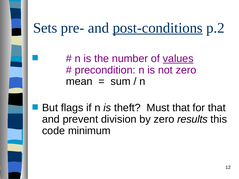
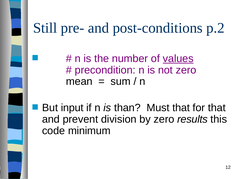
Sets: Sets -> Still
post-conditions underline: present -> none
flags: flags -> input
theft: theft -> than
